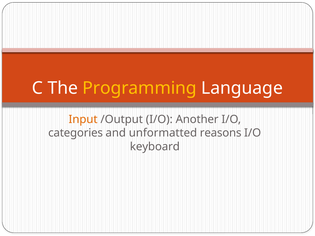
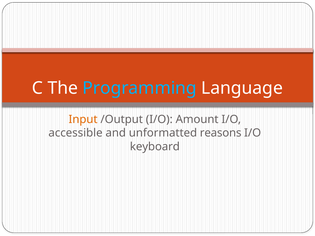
Programming colour: yellow -> light blue
Another: Another -> Amount
categories: categories -> accessible
